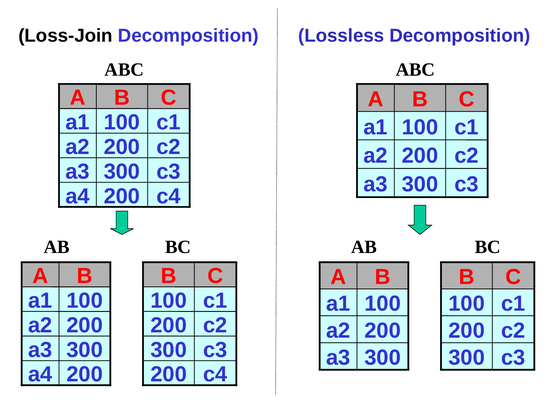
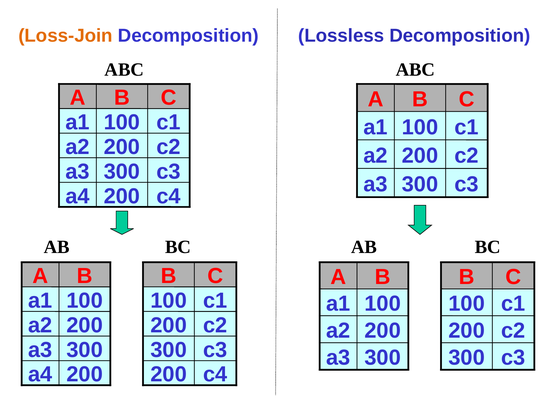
Loss-Join colour: black -> orange
